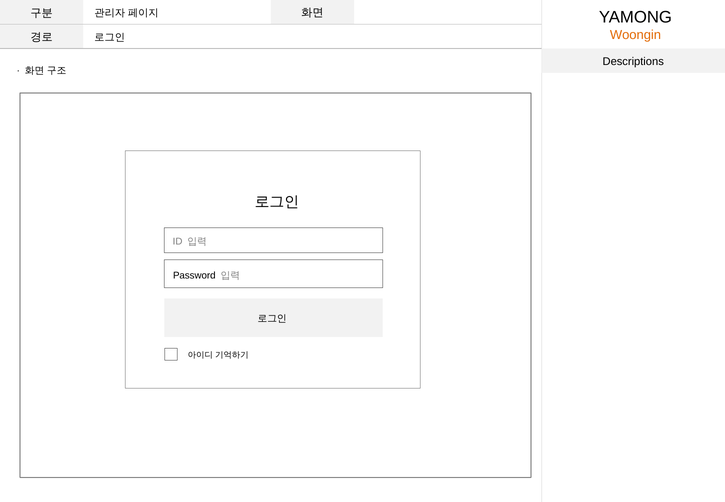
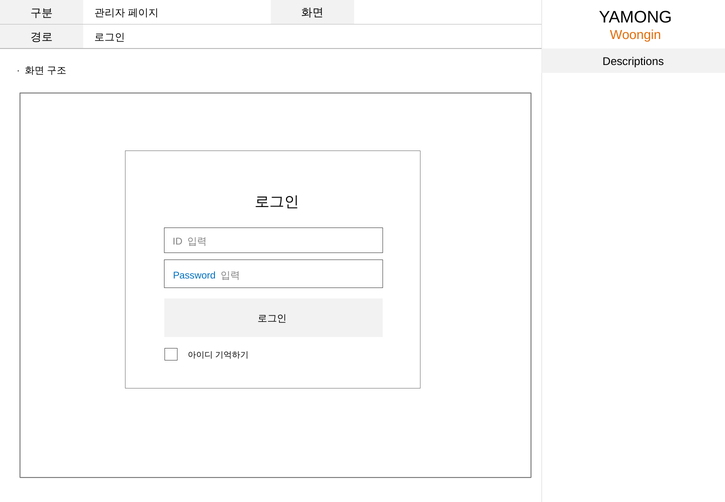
Password colour: black -> blue
